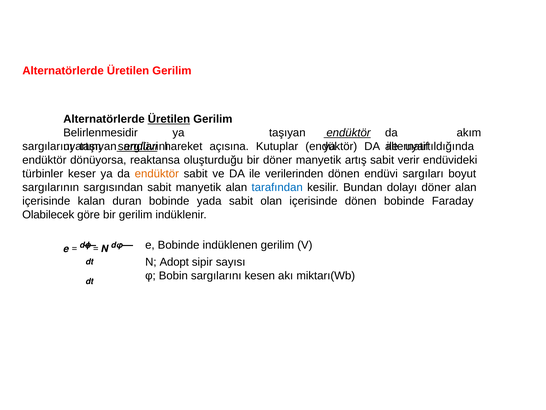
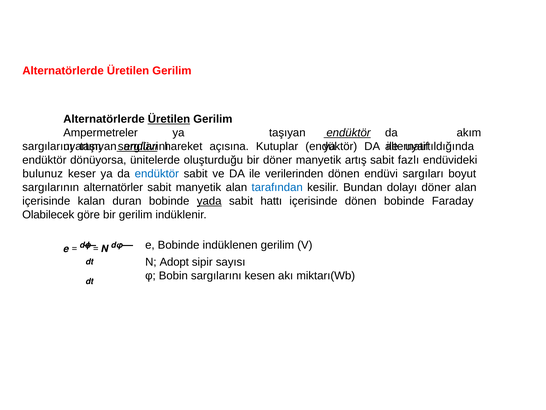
Belirlenmesidir: Belirlenmesidir -> Ampermetreler
reaktansa: reaktansa -> ünitelerde
verir: verir -> fazlı
türbinler: türbinler -> bulunuz
endüktör at (157, 174) colour: orange -> blue
sargısından: sargısından -> alternatörler
yada underline: none -> present
olan: olan -> hattı
